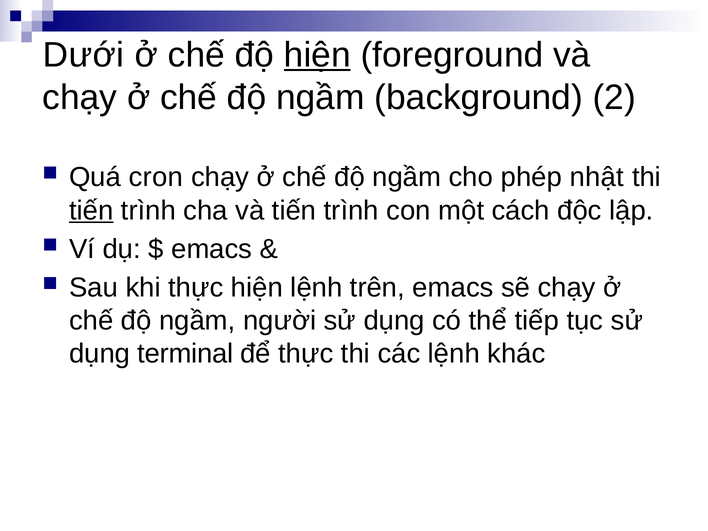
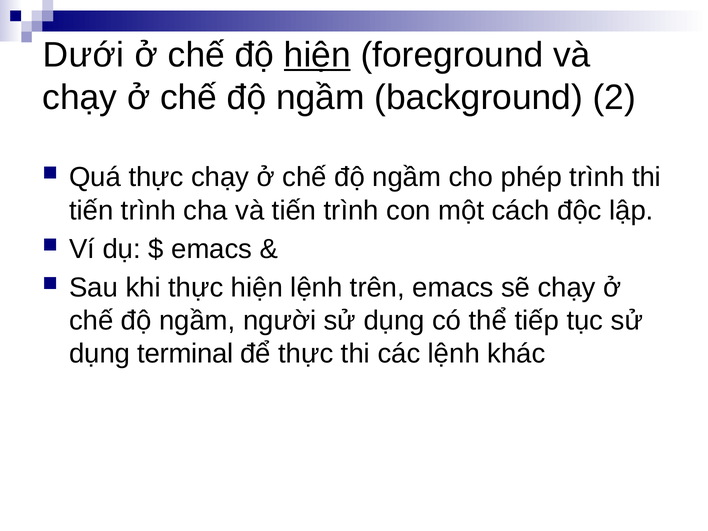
Quá cron: cron -> thực
phép nhật: nhật -> trình
tiến at (91, 210) underline: present -> none
